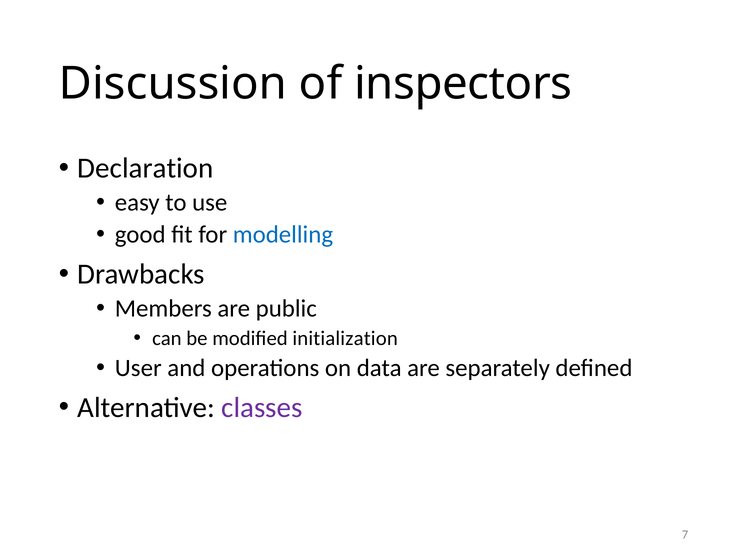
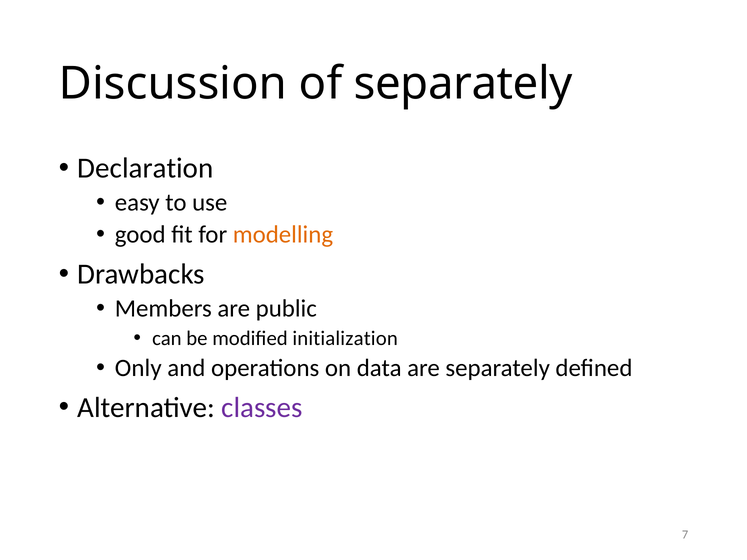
of inspectors: inspectors -> separately
modelling colour: blue -> orange
User: User -> Only
